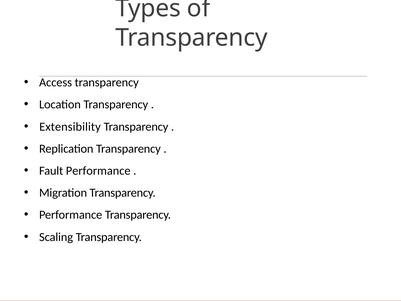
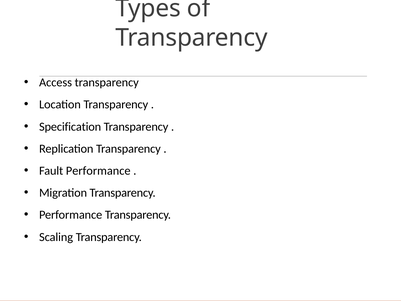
Extensibility: Extensibility -> Specification
